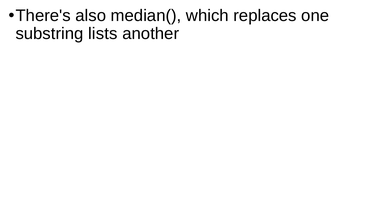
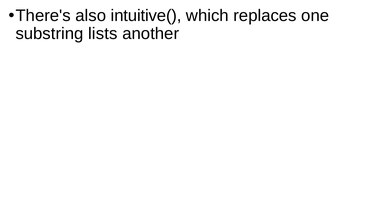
median(: median( -> intuitive(
